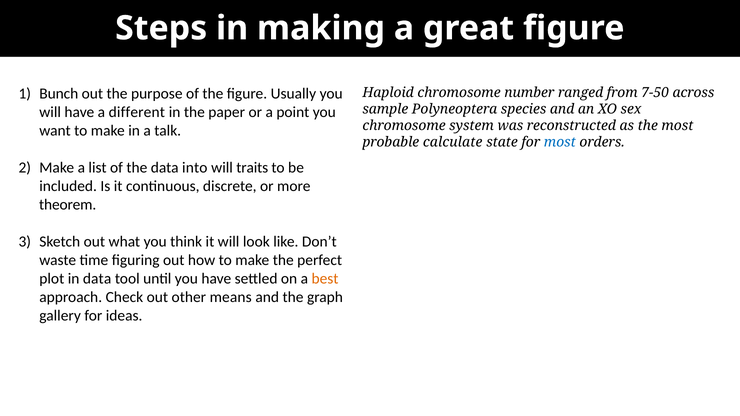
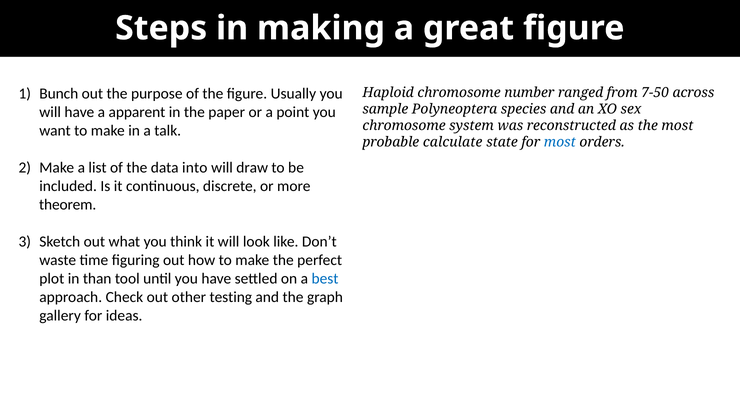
different: different -> apparent
traits: traits -> draw
in data: data -> than
best colour: orange -> blue
means: means -> testing
